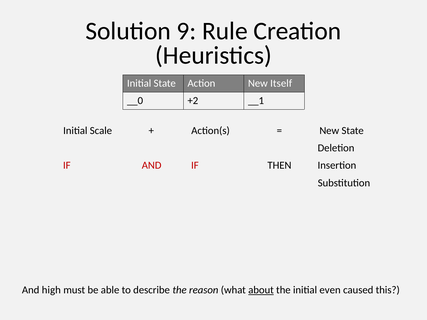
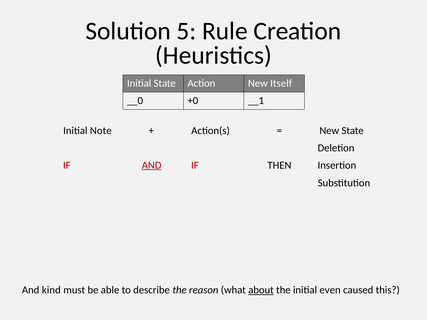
9: 9 -> 5
+2: +2 -> +0
Scale: Scale -> Note
AND at (152, 165) underline: none -> present
high: high -> kind
